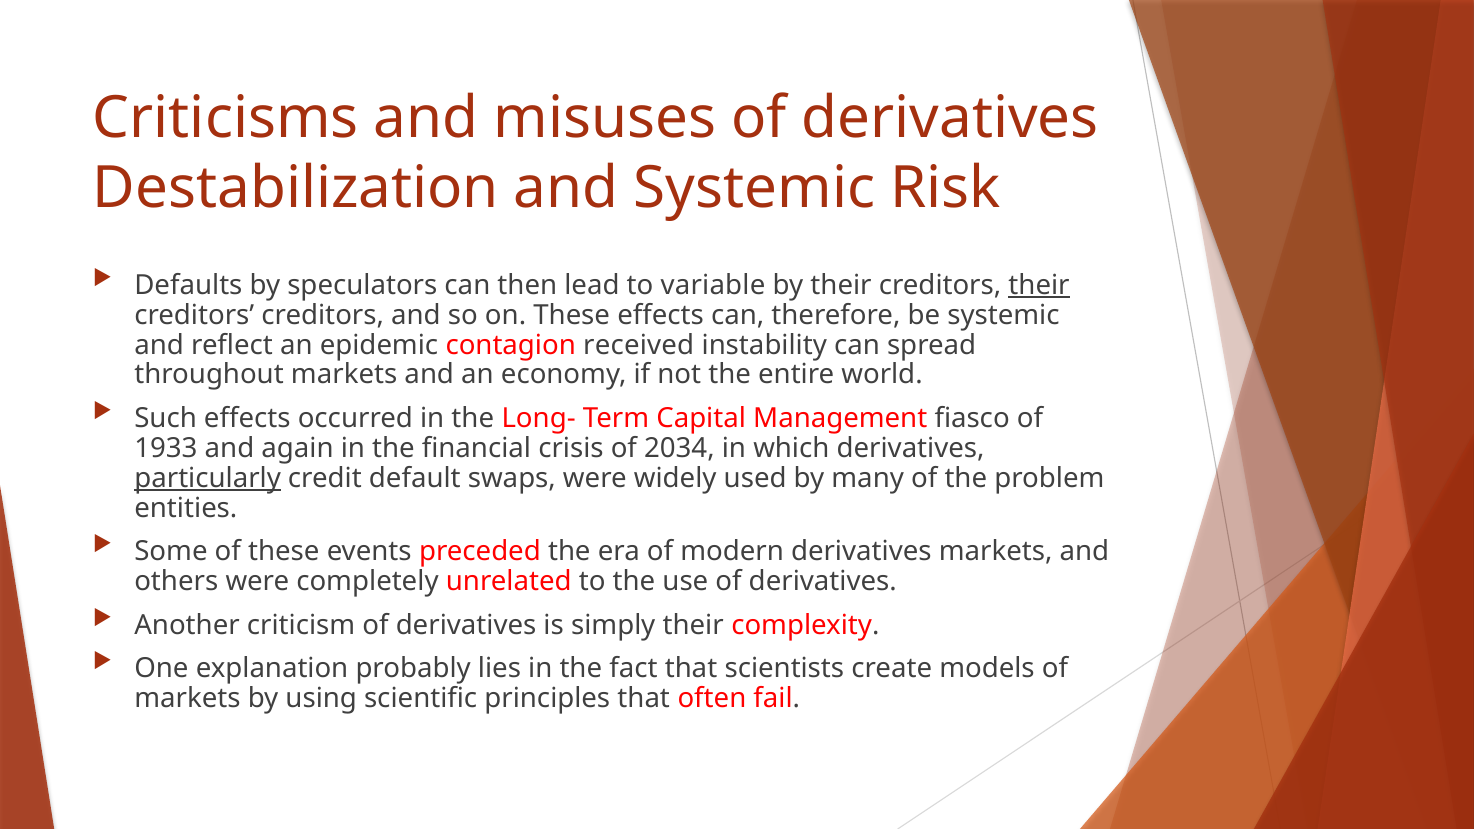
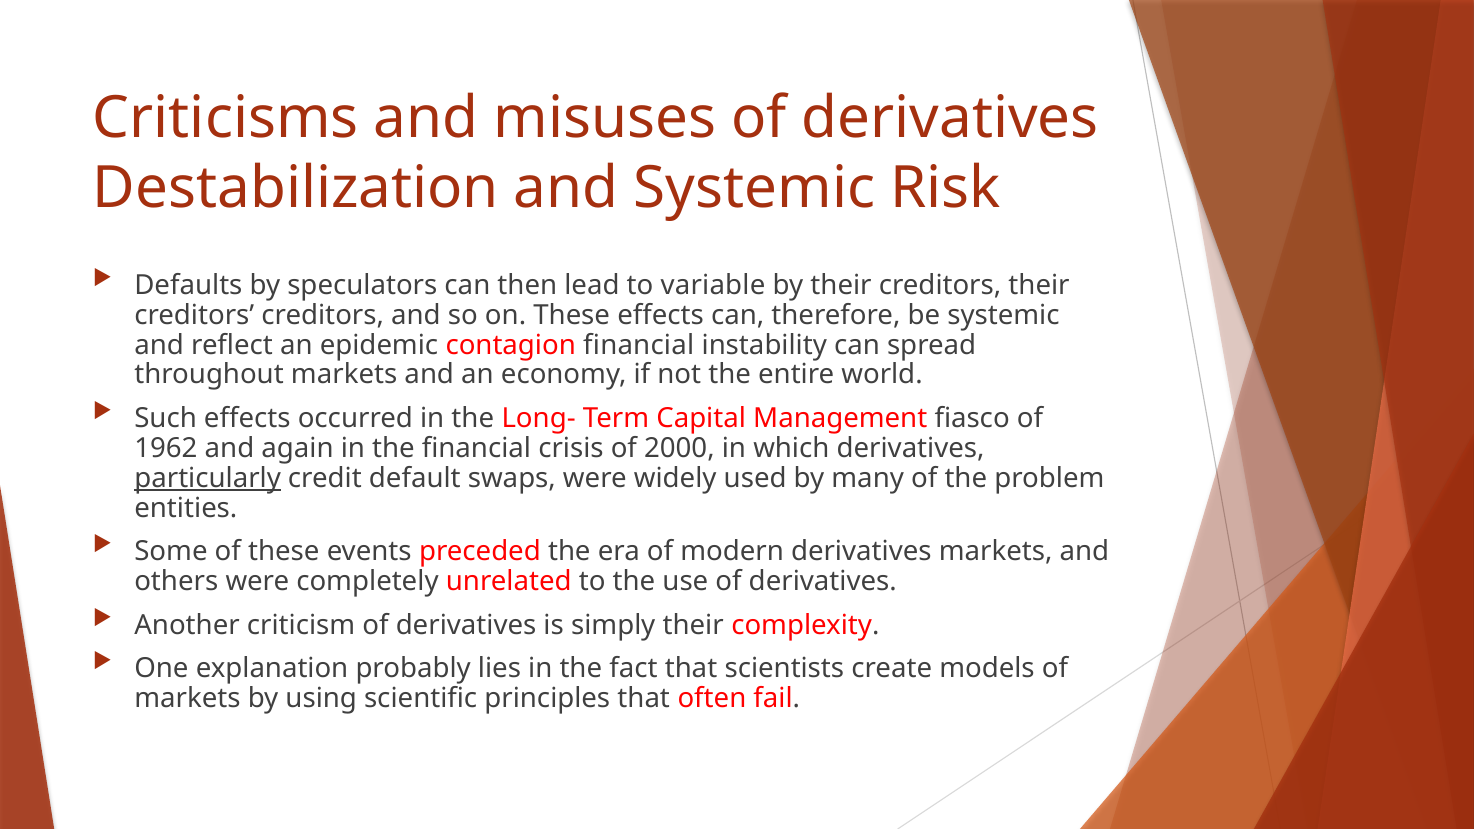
their at (1039, 285) underline: present -> none
contagion received: received -> financial
1933: 1933 -> 1962
2034: 2034 -> 2000
